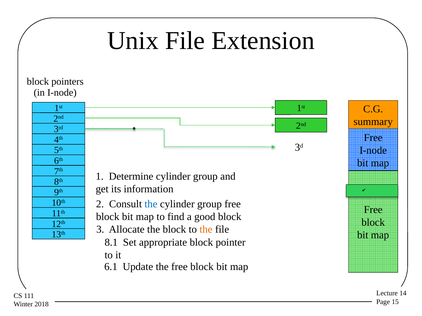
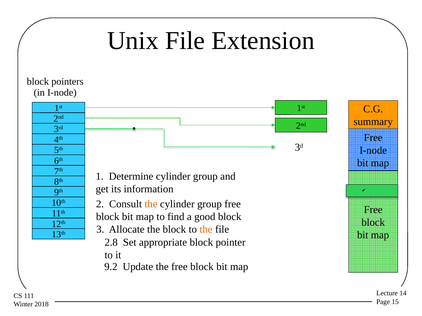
the at (151, 204) colour: blue -> orange
8.1: 8.1 -> 2.8
6.1: 6.1 -> 9.2
